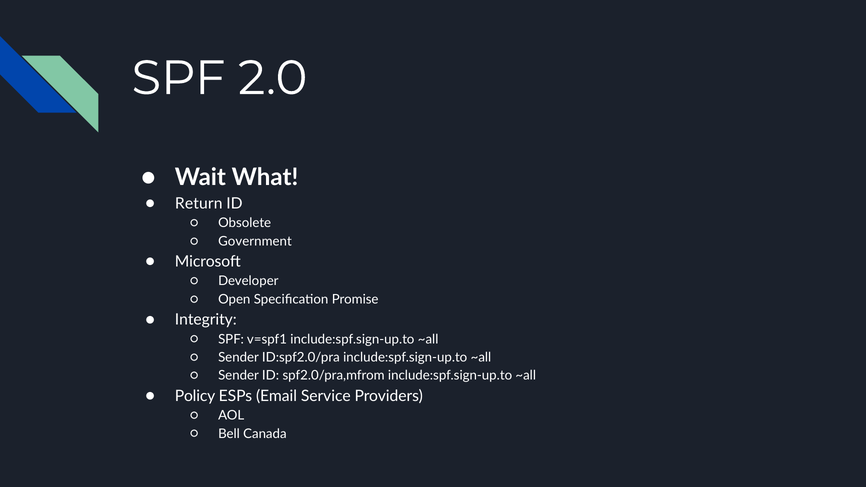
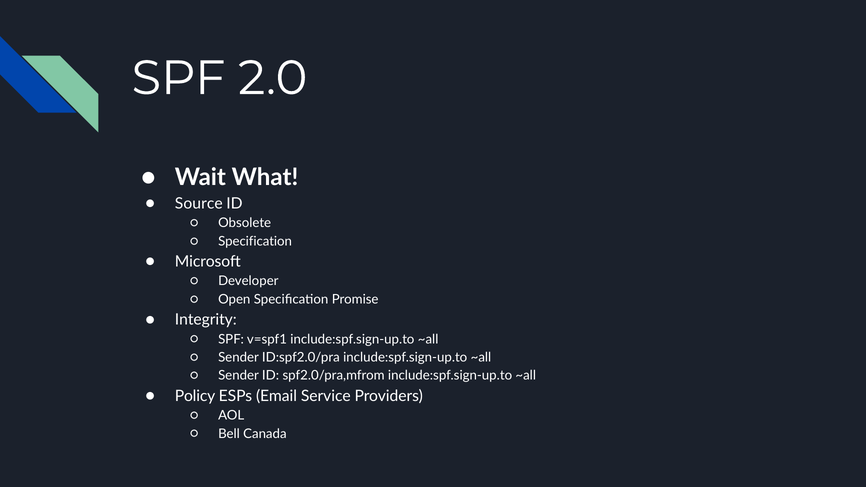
Return: Return -> Source
Government at (255, 241): Government -> Specification
